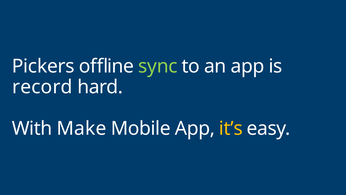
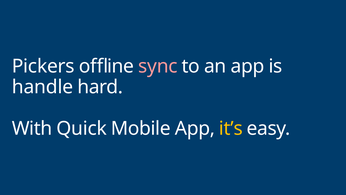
sync colour: light green -> pink
record: record -> handle
Make: Make -> Quick
